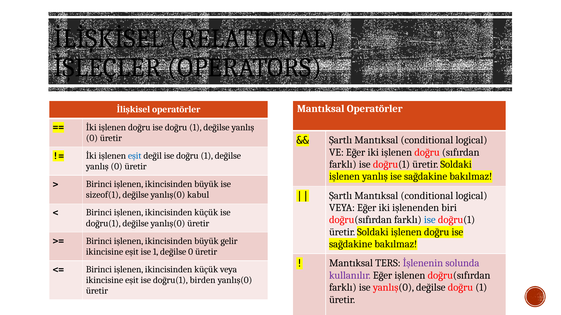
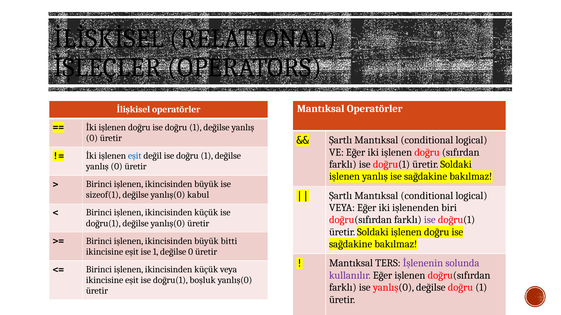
ise at (430, 220) colour: blue -> purple
gelir: gelir -> bitti
birden: birden -> boşluk
